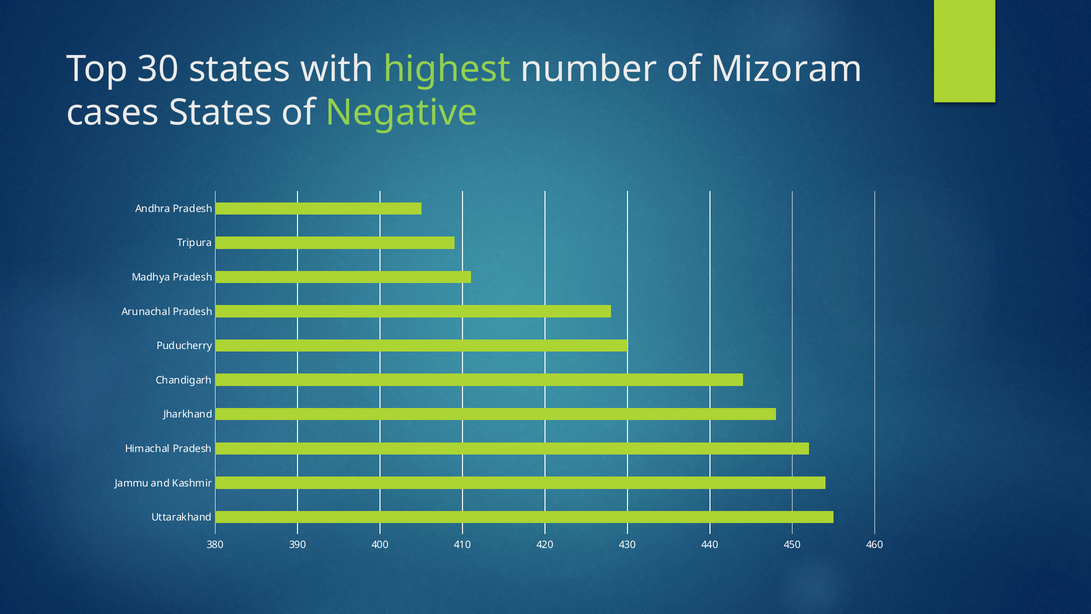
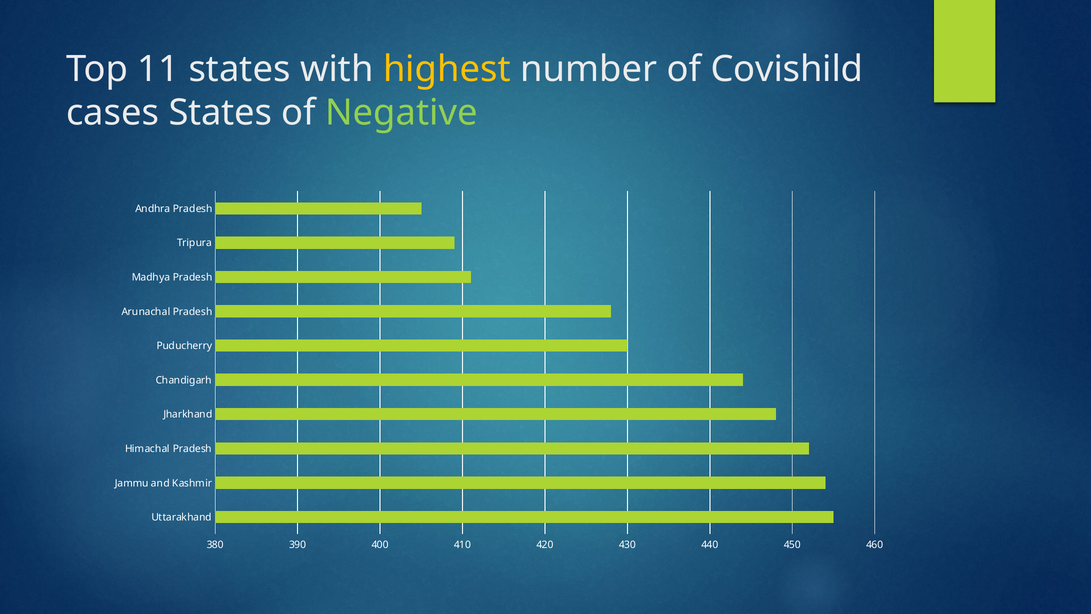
30: 30 -> 11
highest colour: light green -> yellow
Mizoram: Mizoram -> Covishild
